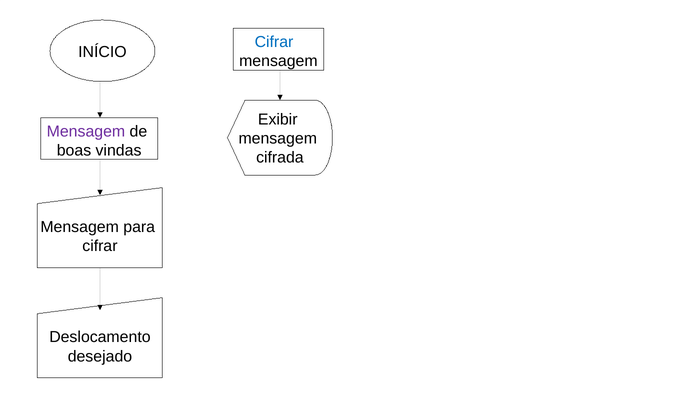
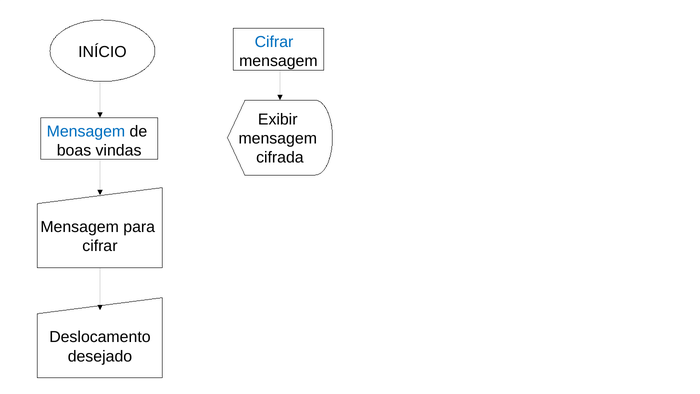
Mensagem at (86, 131) colour: purple -> blue
